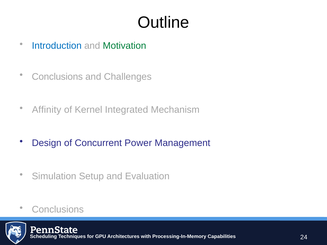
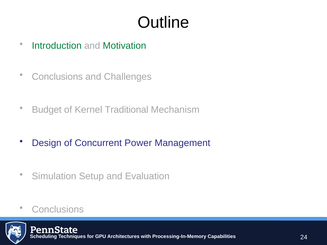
Introduction colour: blue -> green
Affinity: Affinity -> Budget
Integrated: Integrated -> Traditional
